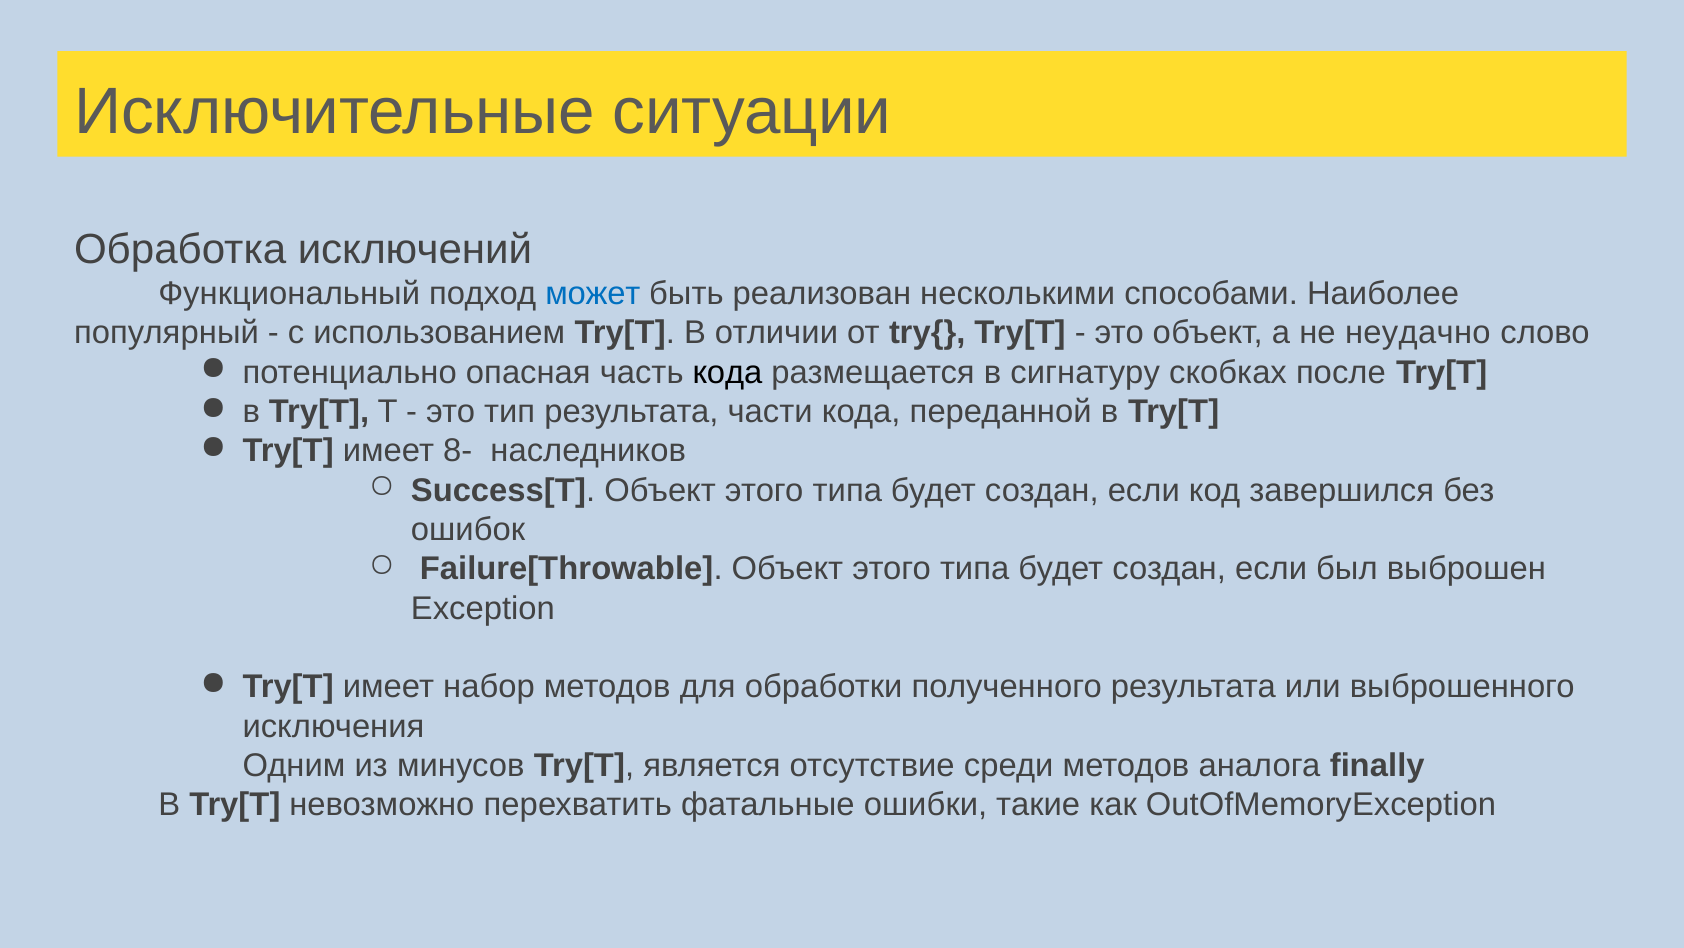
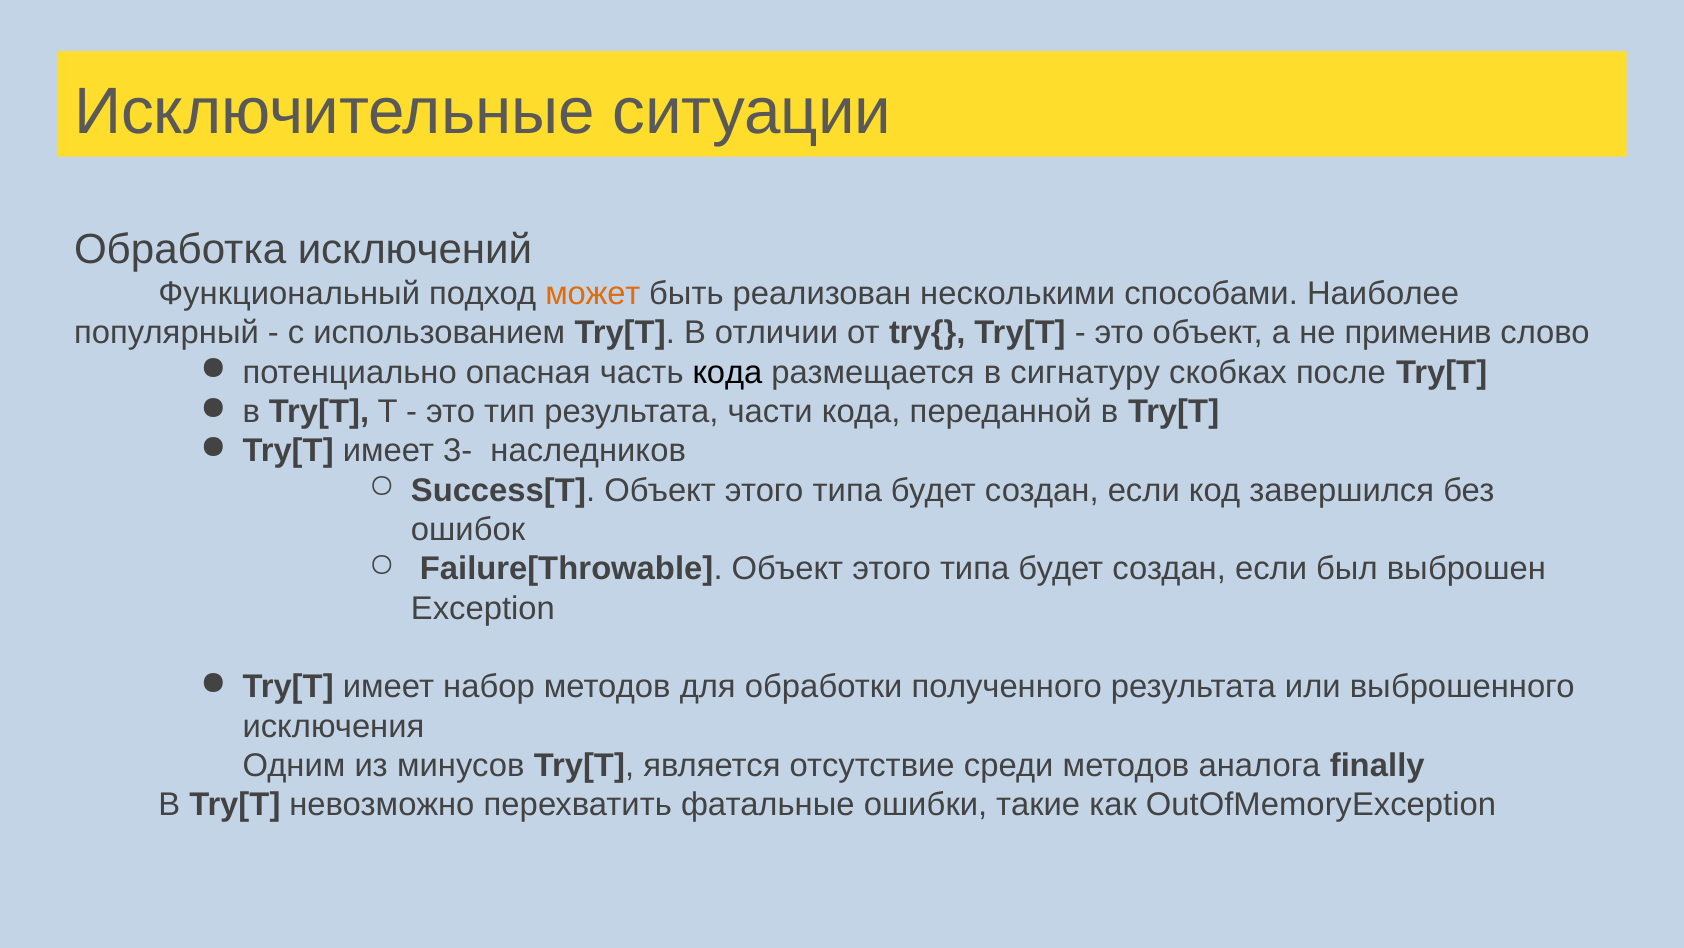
может colour: blue -> orange
неудачно: неудачно -> применив
8-: 8- -> 3-
